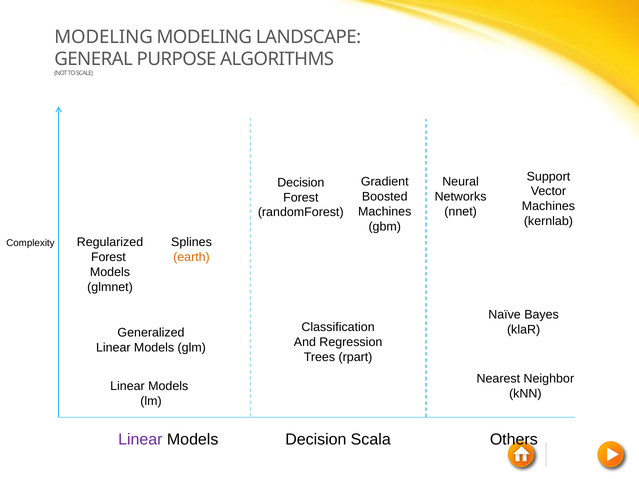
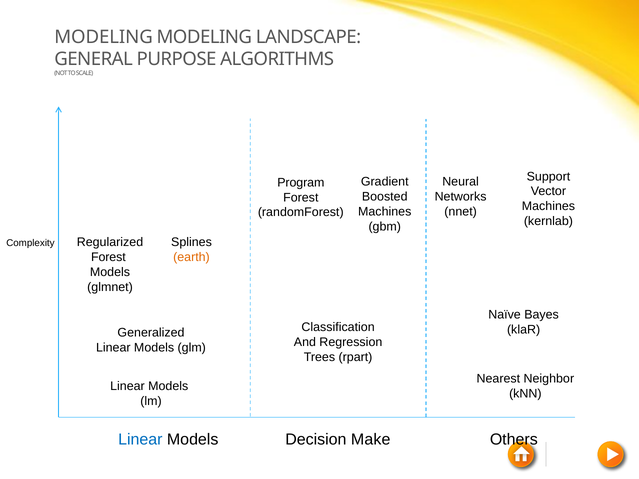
Decision at (301, 183): Decision -> Program
Linear at (140, 440) colour: purple -> blue
Scala: Scala -> Make
